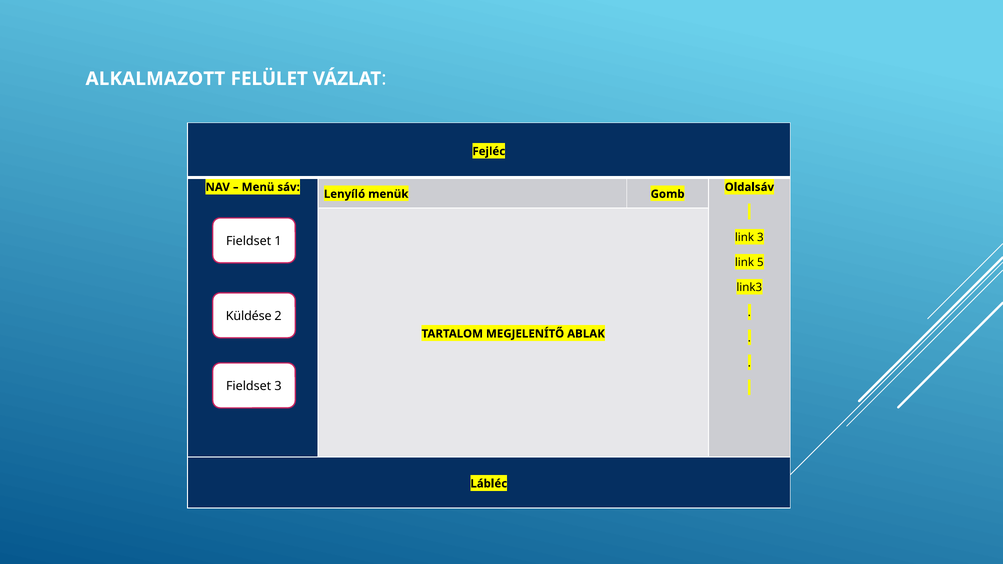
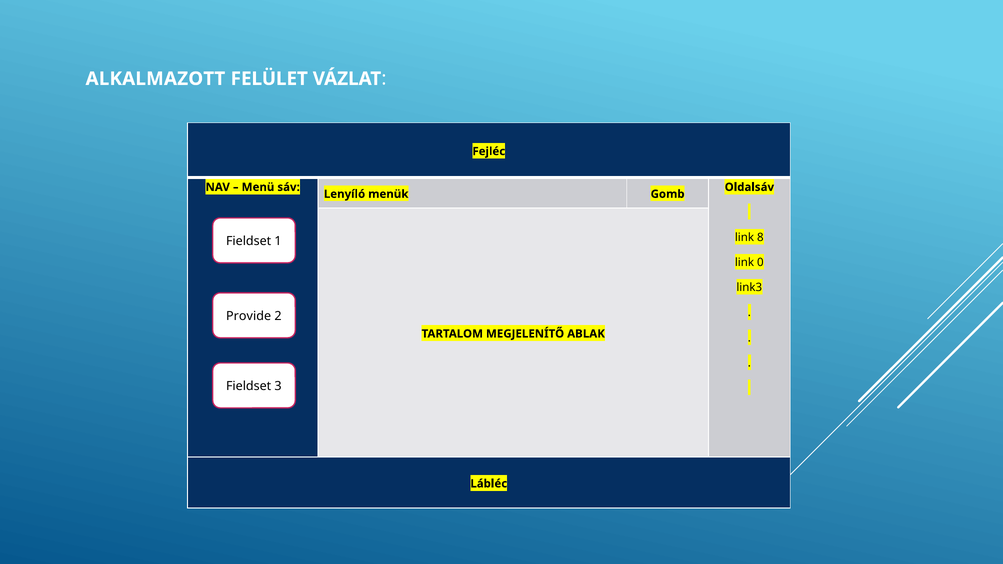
link 3: 3 -> 8
5: 5 -> 0
Küldése: Küldése -> Provide
